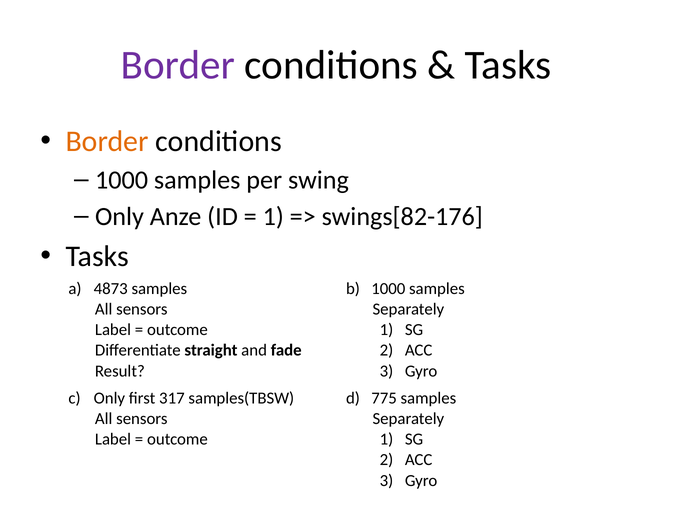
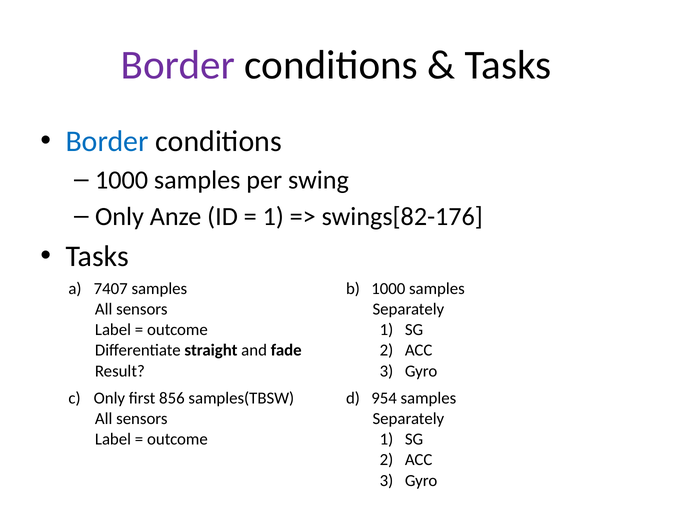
Border at (107, 141) colour: orange -> blue
4873: 4873 -> 7407
317: 317 -> 856
775: 775 -> 954
